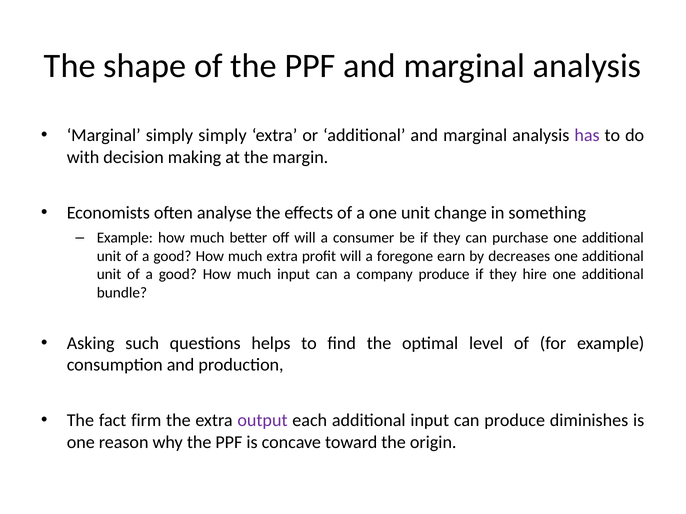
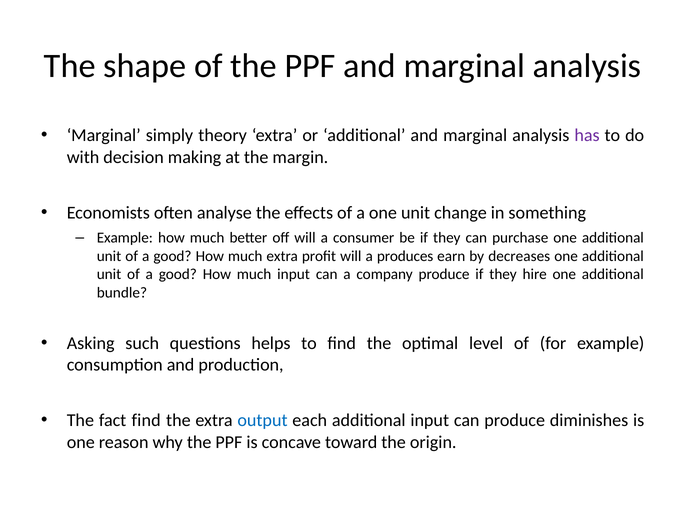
simply simply: simply -> theory
foregone: foregone -> produces
fact firm: firm -> find
output colour: purple -> blue
